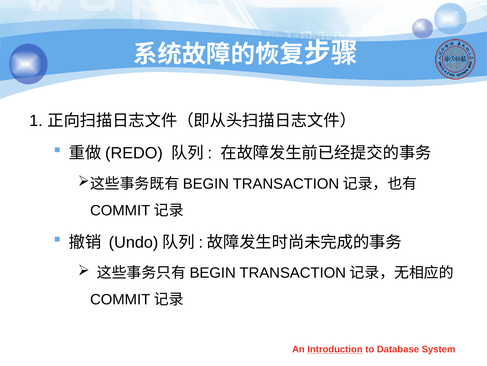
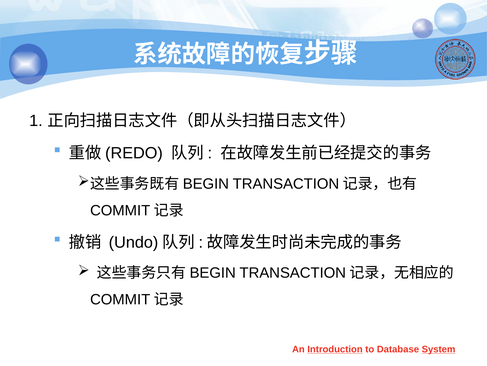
System underline: none -> present
